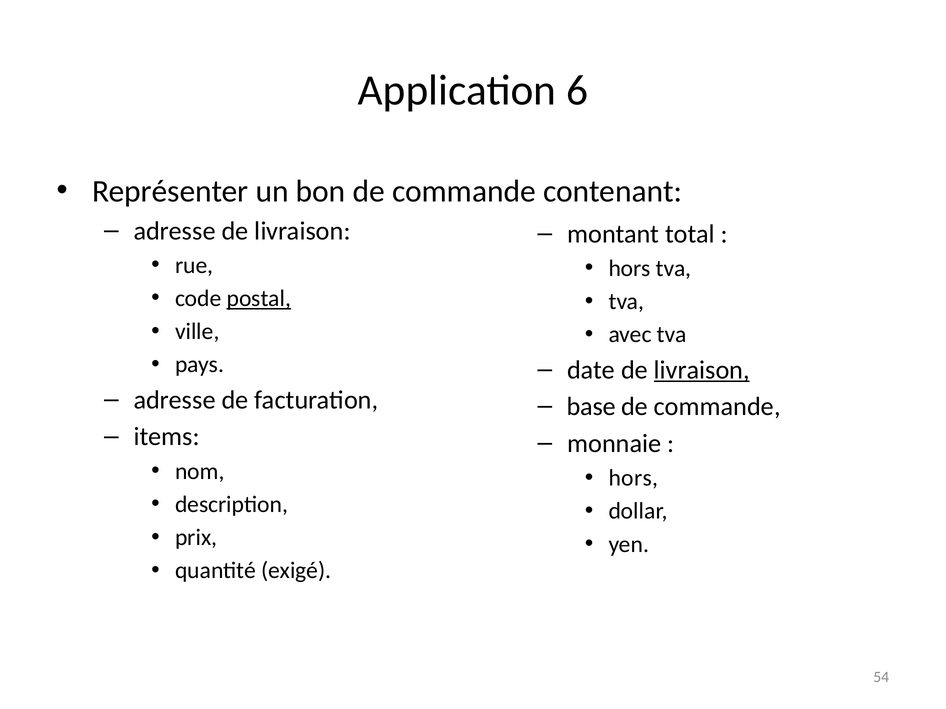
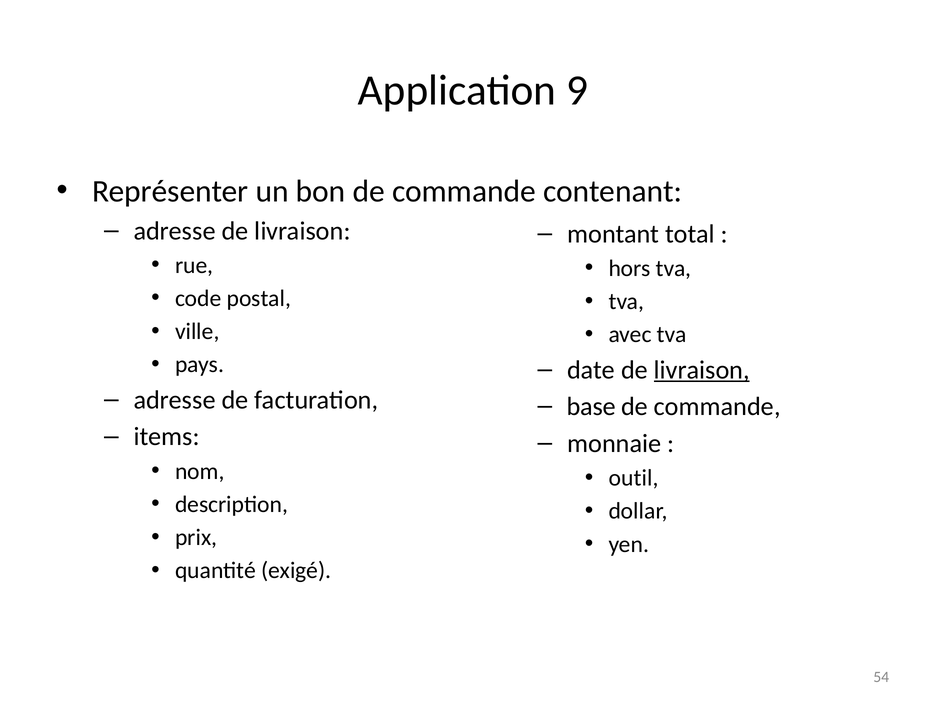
6: 6 -> 9
postal underline: present -> none
hors at (633, 478): hors -> outil
